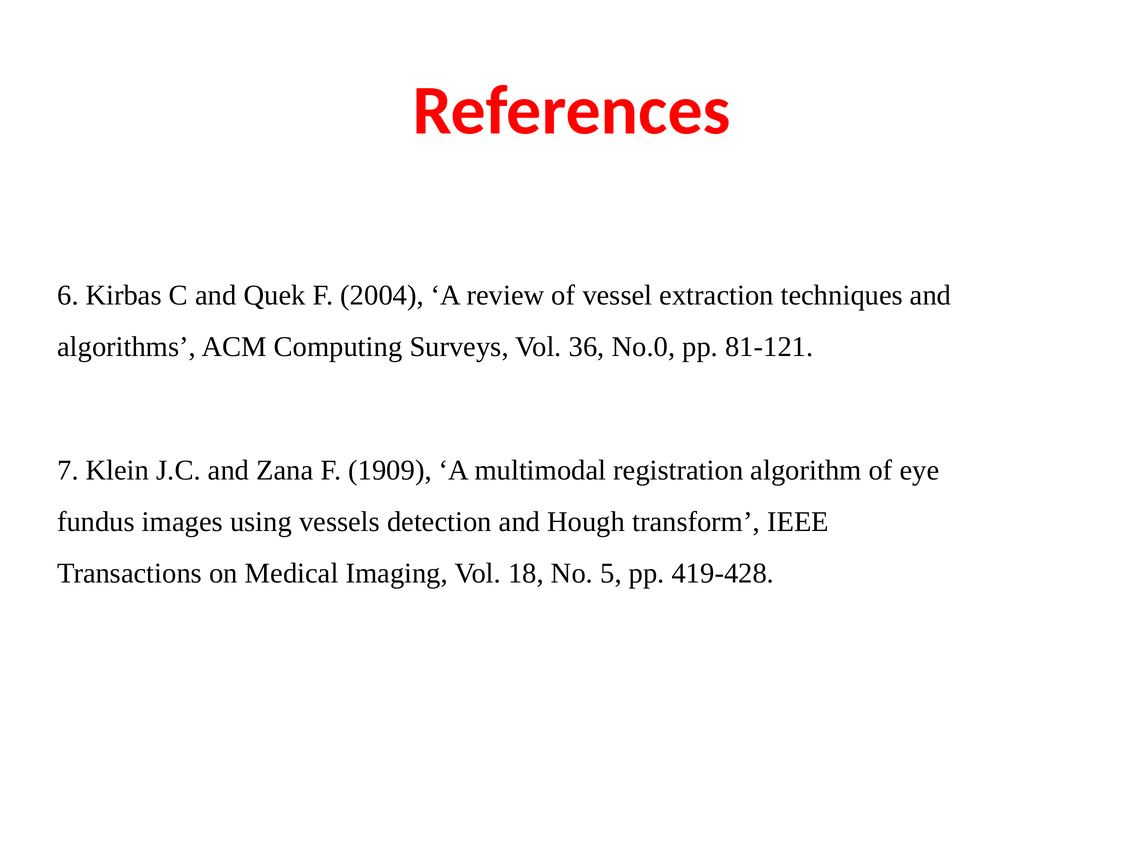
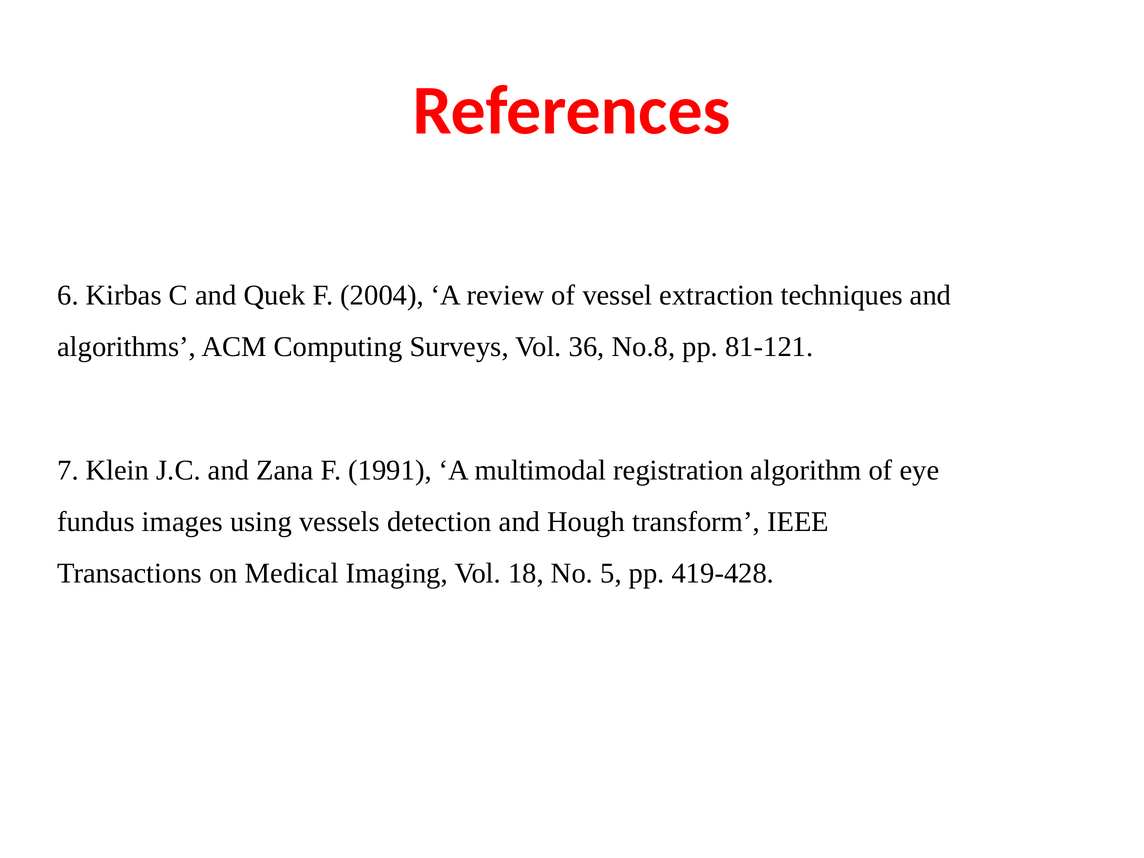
No.0: No.0 -> No.8
1909: 1909 -> 1991
